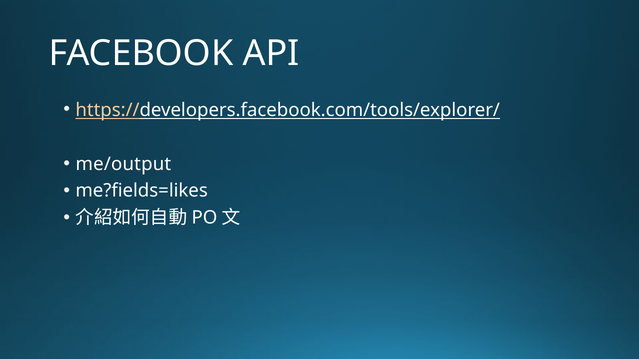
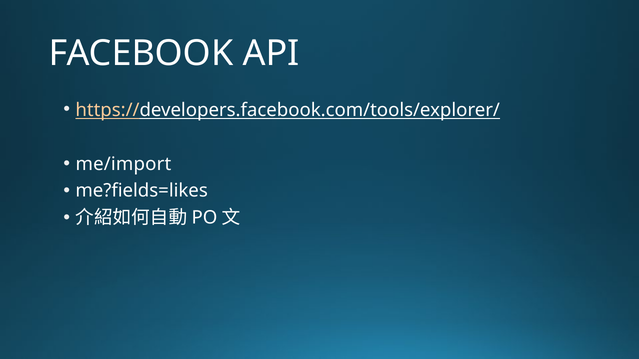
me/output: me/output -> me/import
